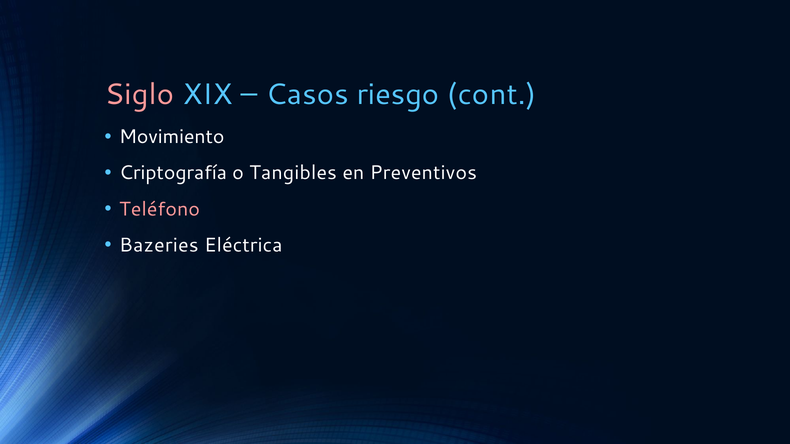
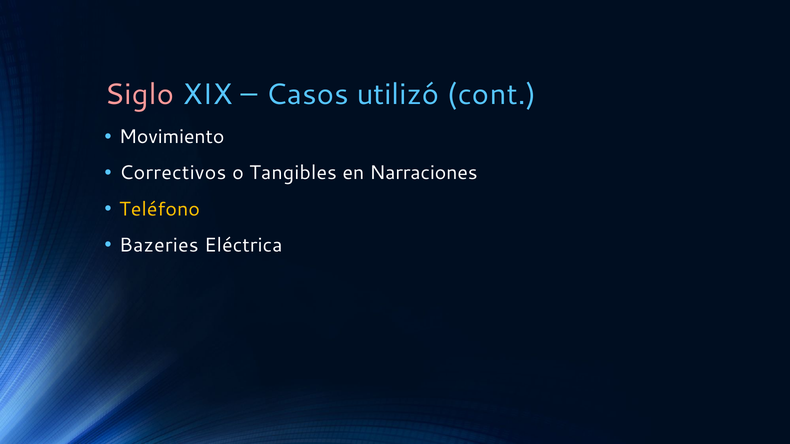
riesgo: riesgo -> utilizó
Criptografía: Criptografía -> Correctivos
Preventivos: Preventivos -> Narraciones
Teléfono colour: pink -> yellow
